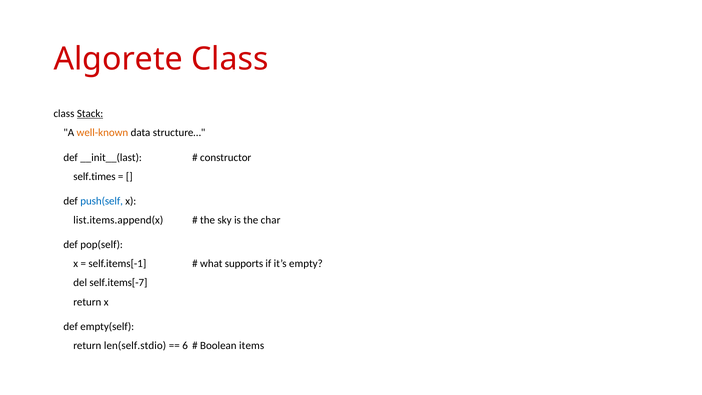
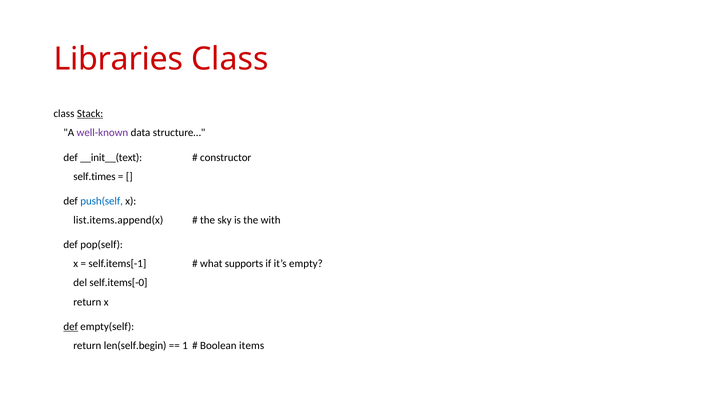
Algorete: Algorete -> Libraries
well-known colour: orange -> purple
__init__(last: __init__(last -> __init__(text
char: char -> with
self.items[-7: self.items[-7 -> self.items[-0
def at (71, 326) underline: none -> present
len(self.stdio: len(self.stdio -> len(self.begin
6: 6 -> 1
